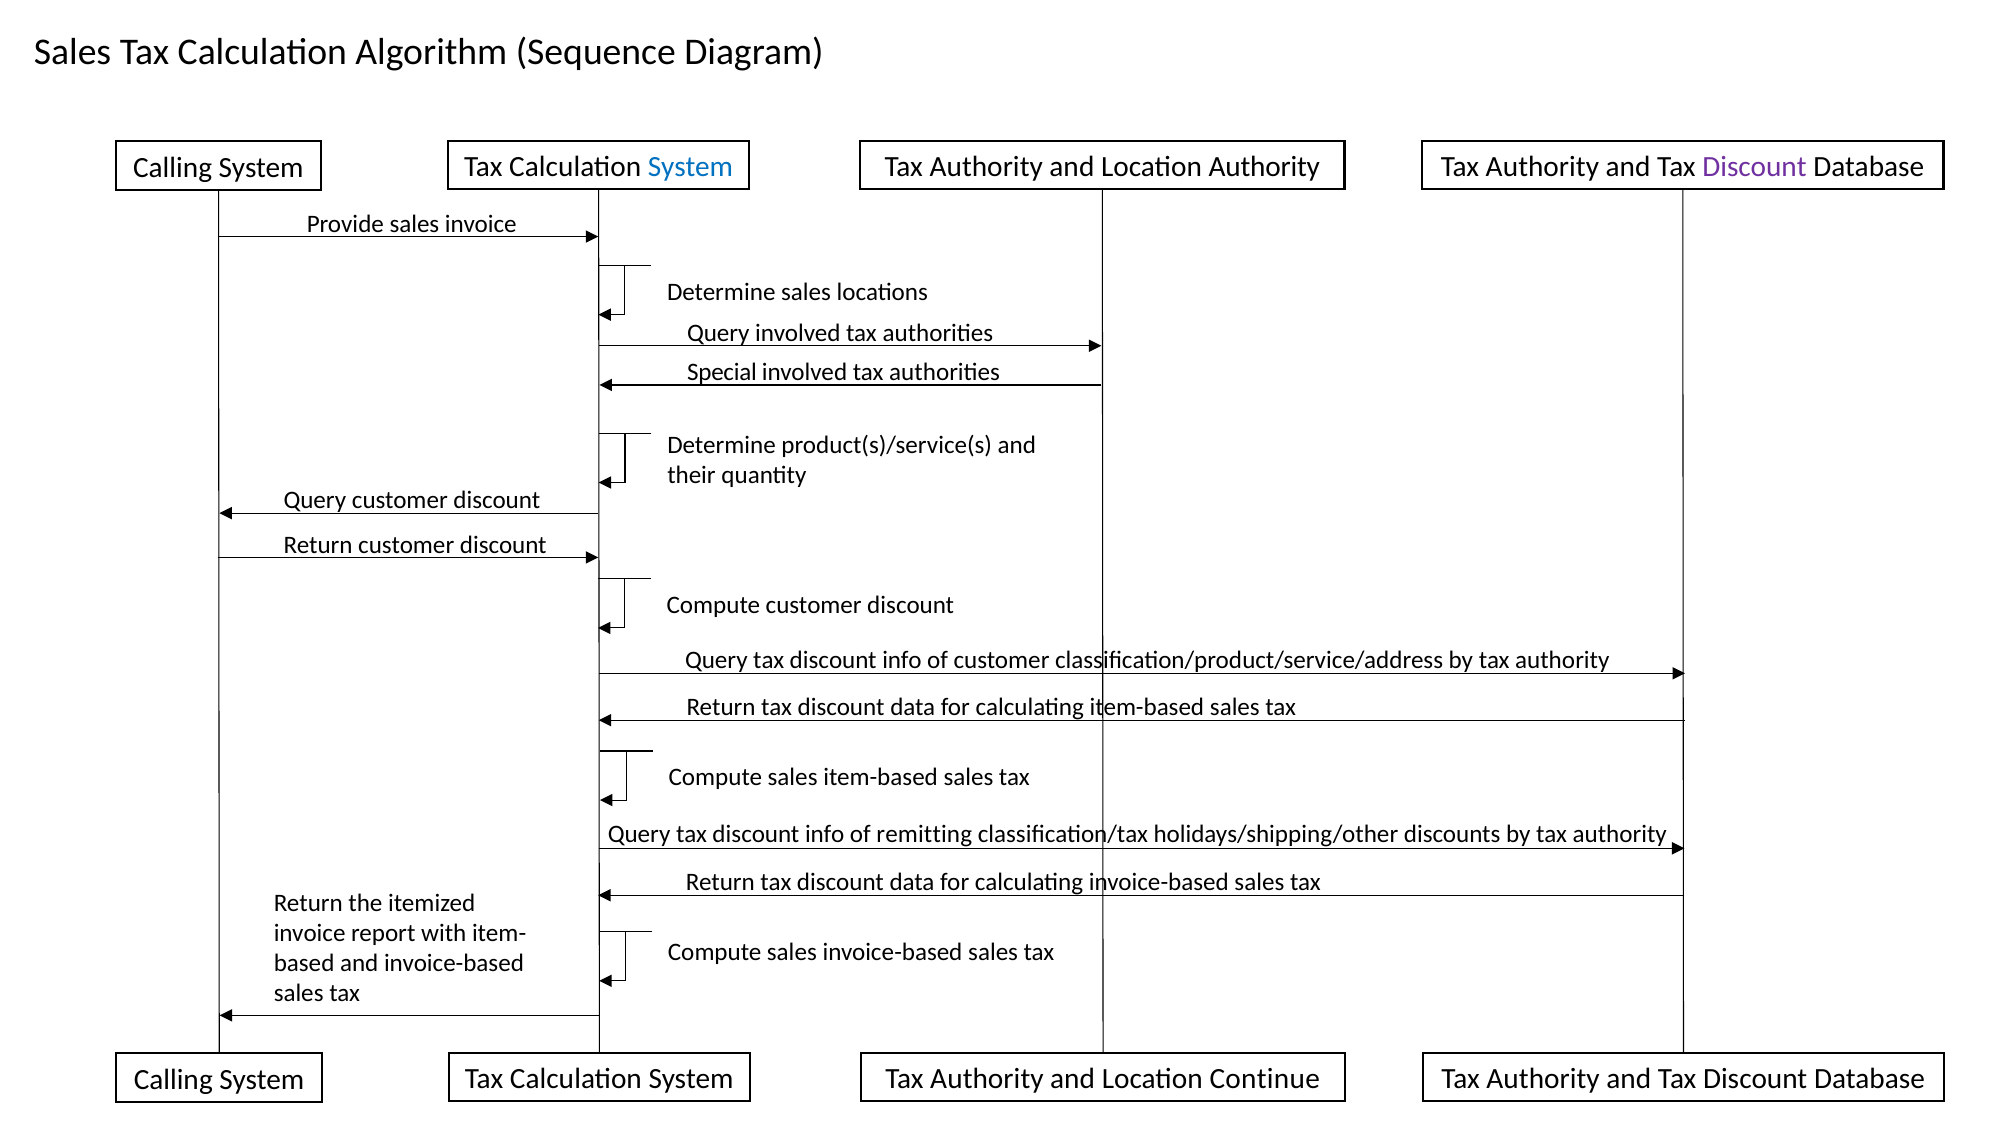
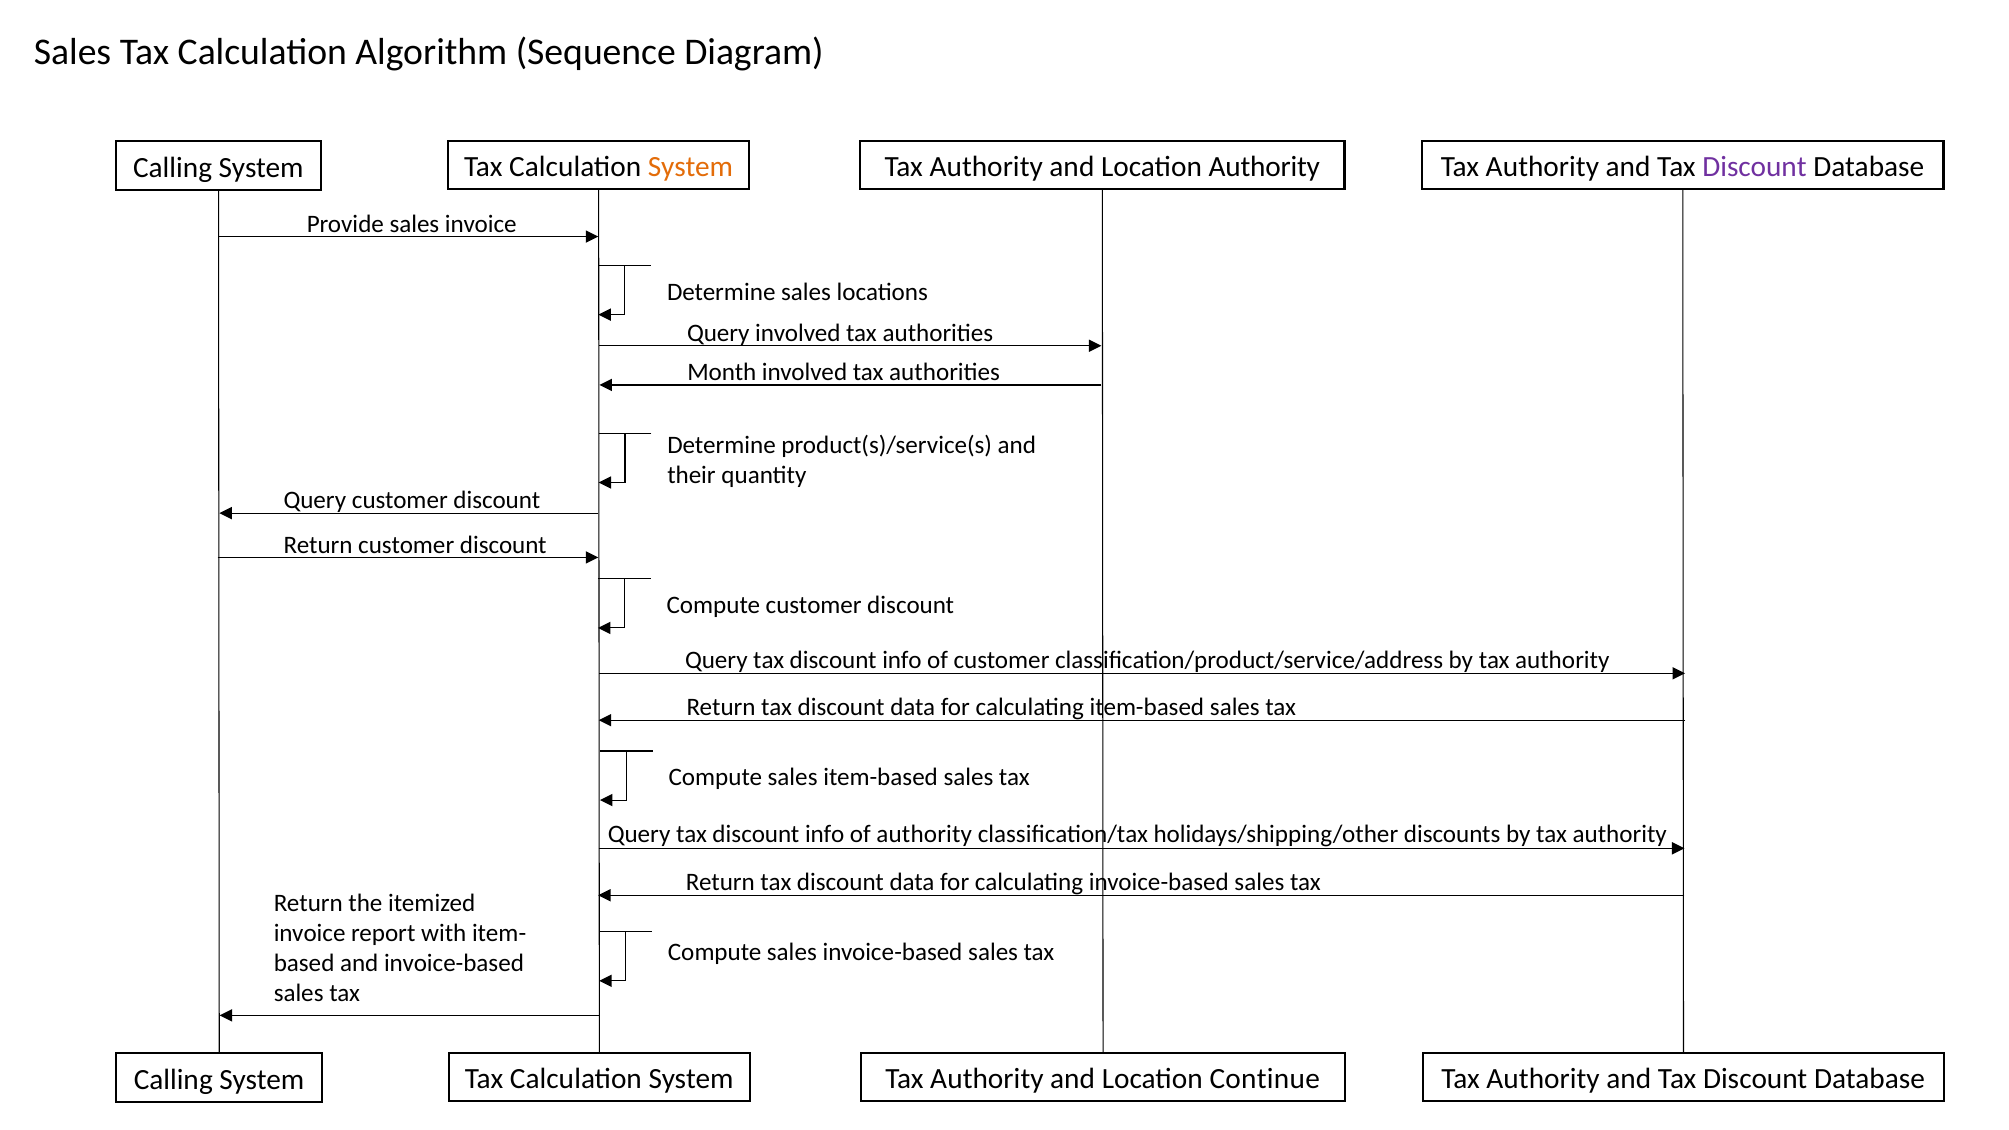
System at (690, 167) colour: blue -> orange
Special: Special -> Month
of remitting: remitting -> authority
